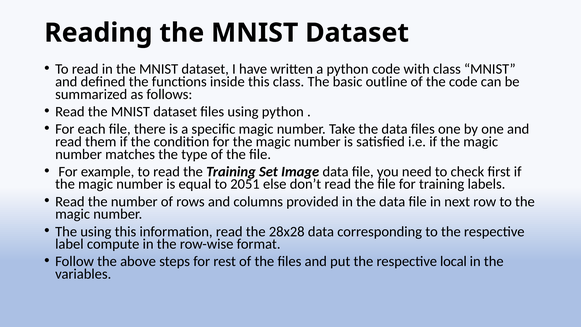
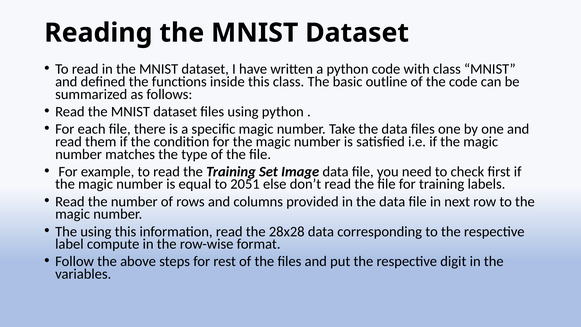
local: local -> digit
